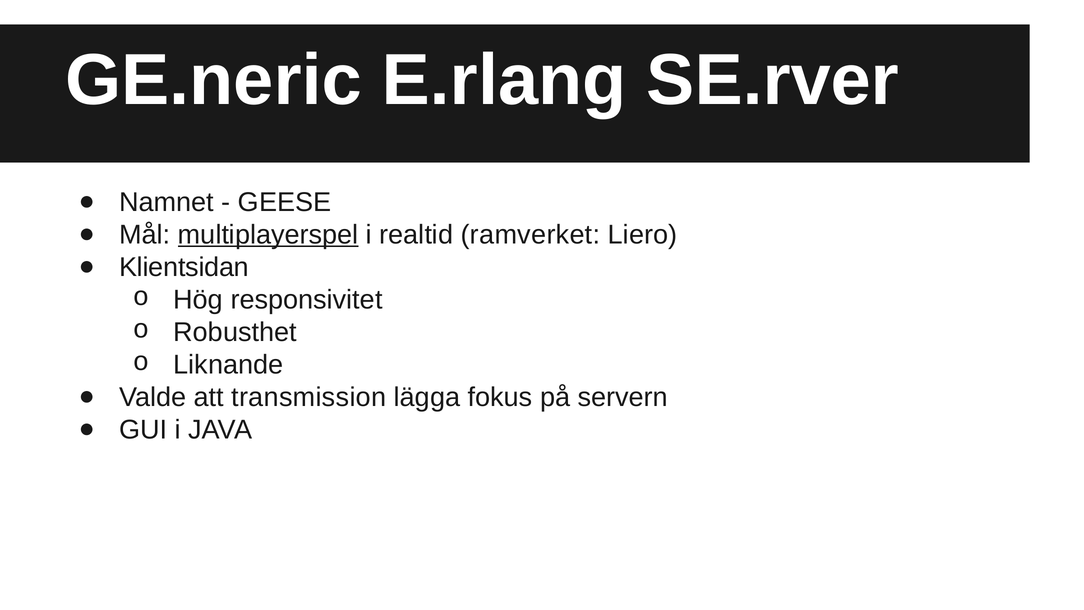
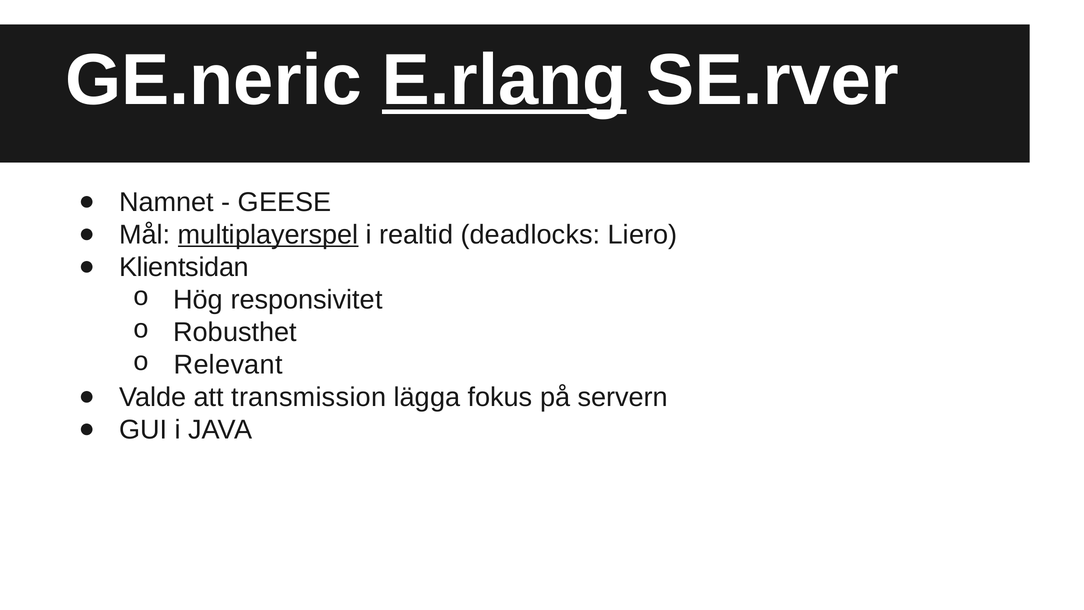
E.rlang underline: none -> present
ramverket: ramverket -> deadlocks
Liknande: Liknande -> Relevant
